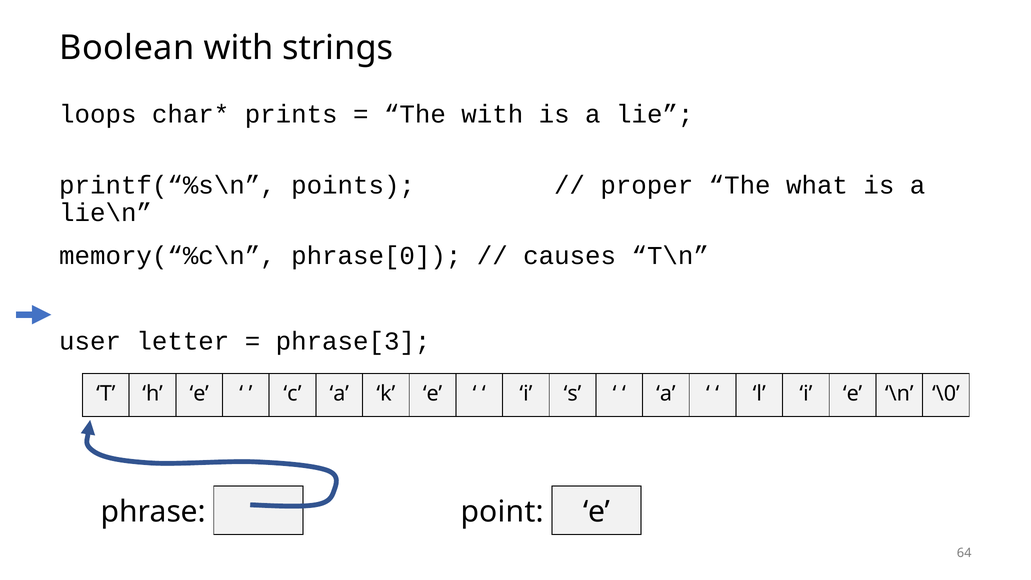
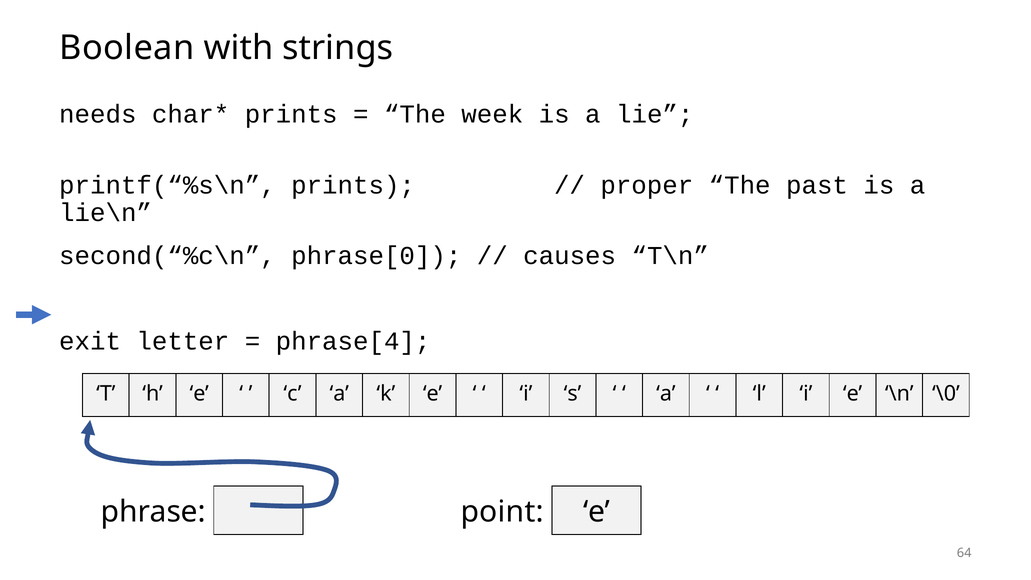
loops: loops -> needs
The with: with -> week
printf(“%s\n points: points -> prints
what: what -> past
memory(“%c\n: memory(“%c\n -> second(“%c\n
user: user -> exit
phrase[3: phrase[3 -> phrase[4
